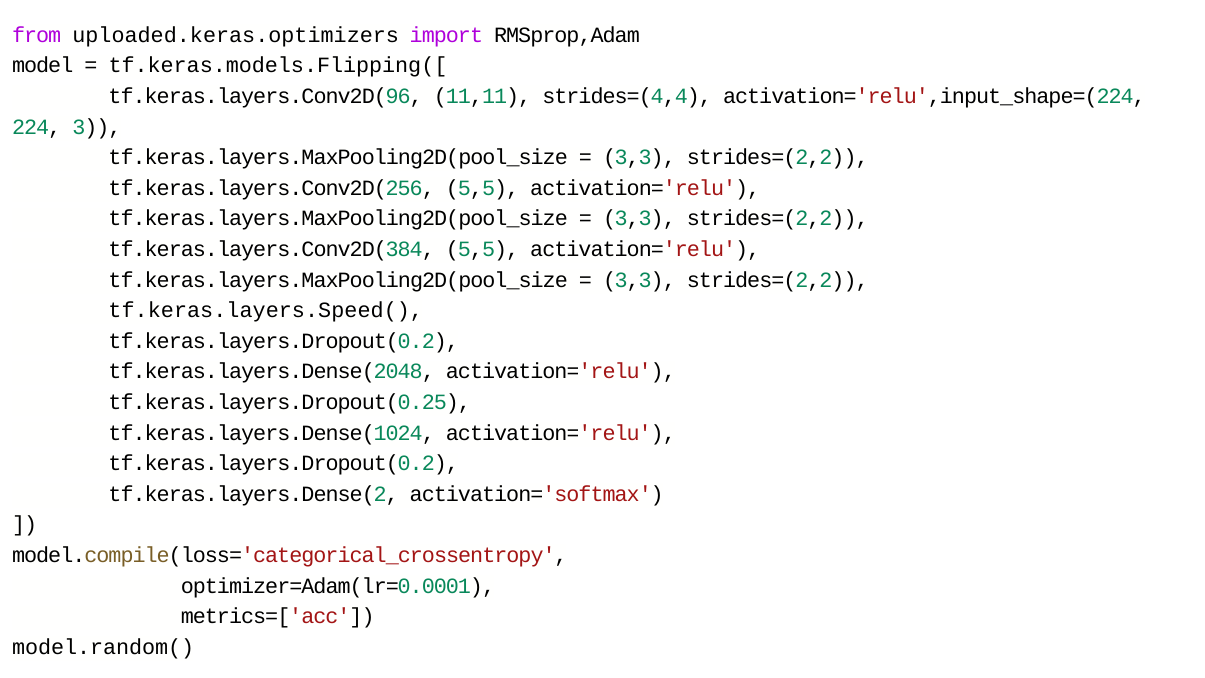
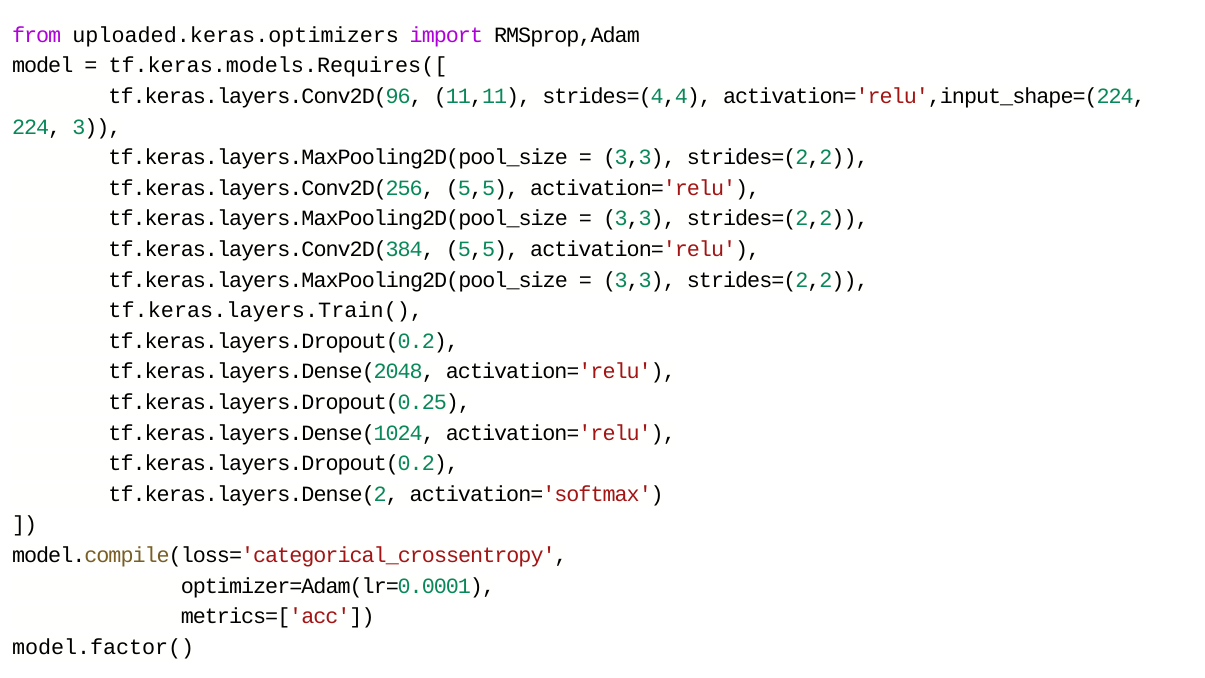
tf.keras.models.Flipping([: tf.keras.models.Flipping([ -> tf.keras.models.Requires([
tf.keras.layers.Speed(: tf.keras.layers.Speed( -> tf.keras.layers.Train(
model.random(: model.random( -> model.factor(
